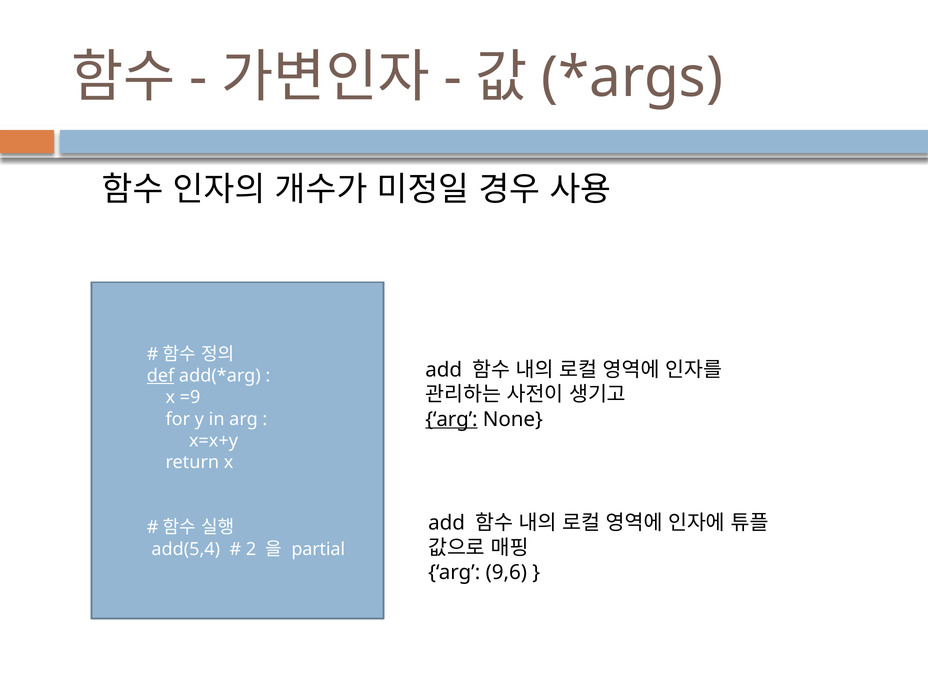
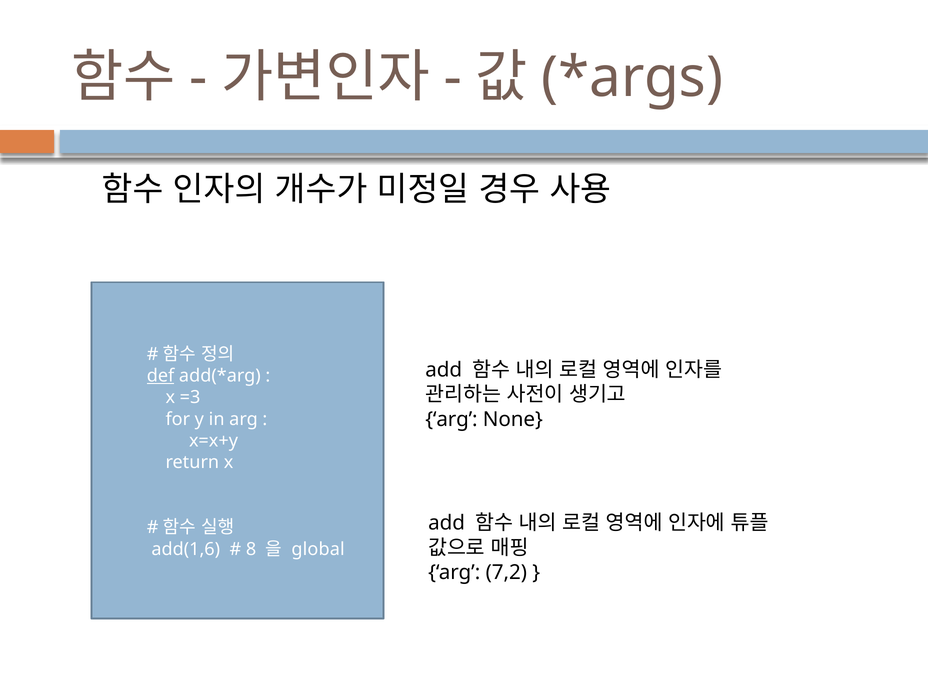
=9: =9 -> =3
arg at (451, 419) underline: present -> none
add(5,4: add(5,4 -> add(1,6
2: 2 -> 8
partial: partial -> global
9,6: 9,6 -> 7,2
